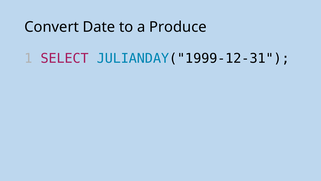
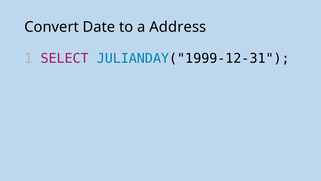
Produce: Produce -> Address
